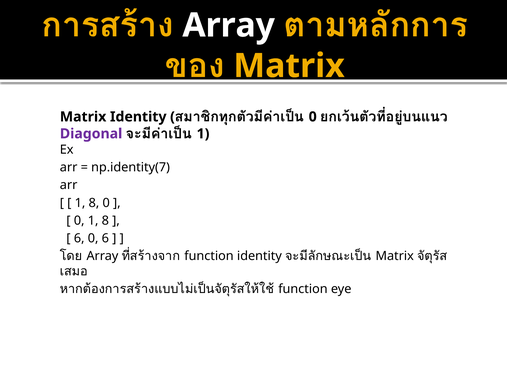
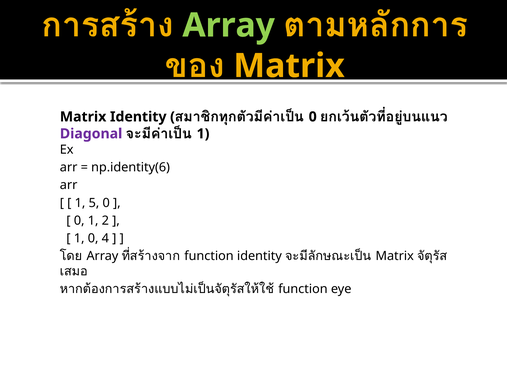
Array at (229, 25) colour: white -> light green
np.identity(7: np.identity(7 -> np.identity(6
8 at (94, 203): 8 -> 5
0 1 8: 8 -> 2
6 at (79, 238): 6 -> 1
0 6: 6 -> 4
